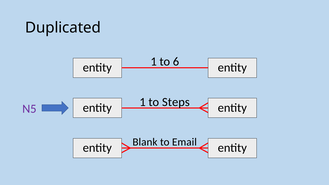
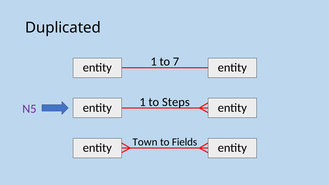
6: 6 -> 7
Blank: Blank -> Town
Email: Email -> Fields
